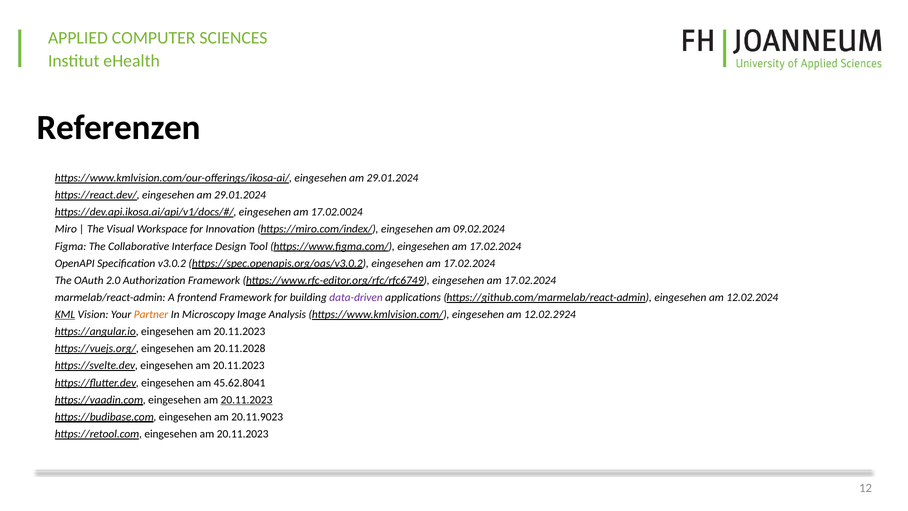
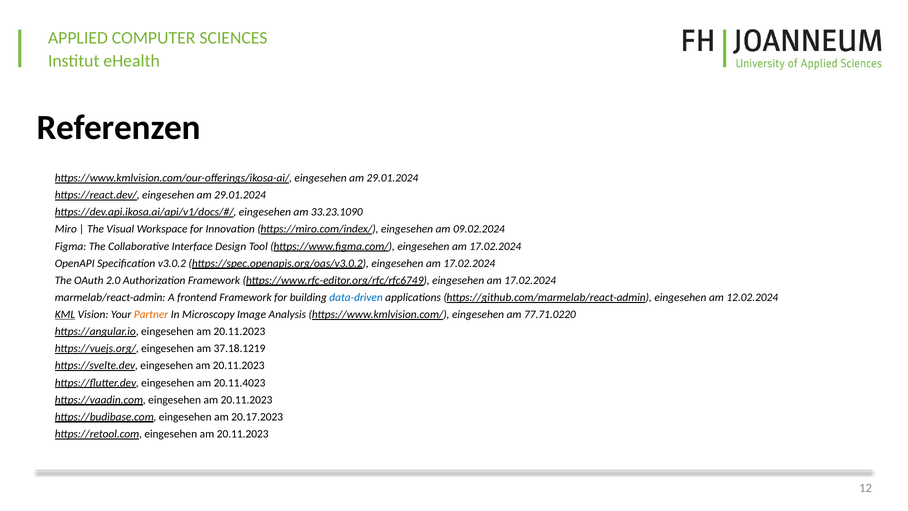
17.02.0024: 17.02.0024 -> 33.23.1090
data-driven colour: purple -> blue
12.02.2924: 12.02.2924 -> 77.71.0220
20.11.2028: 20.11.2028 -> 37.18.1219
45.62.8041: 45.62.8041 -> 20.11.4023
20.11.2023 at (247, 400) underline: present -> none
20.11.9023: 20.11.9023 -> 20.17.2023
